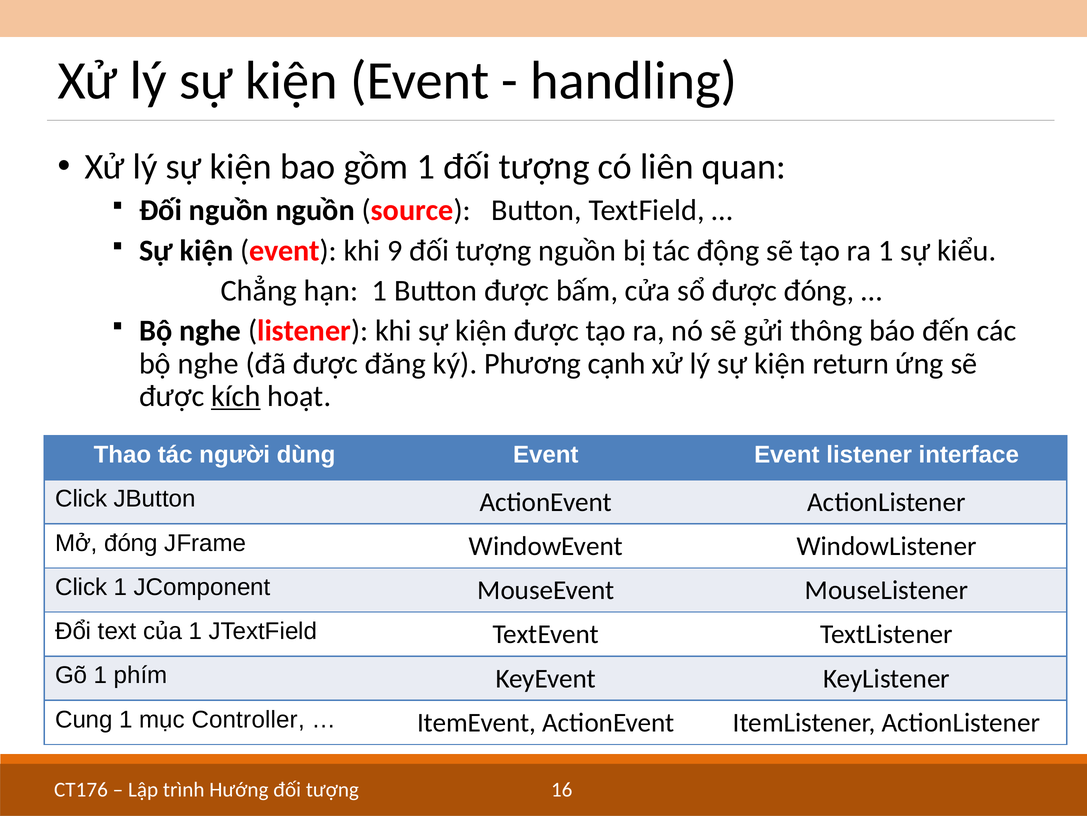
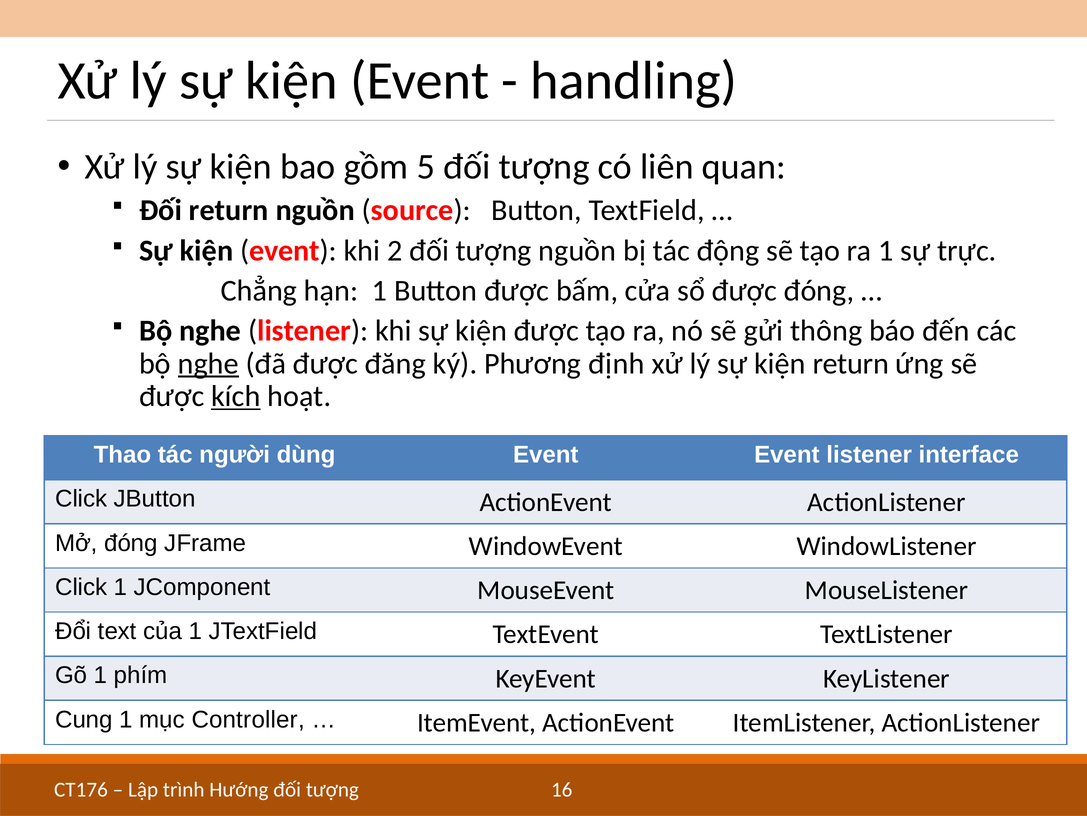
gồm 1: 1 -> 5
Đối nguồn: nguồn -> return
9: 9 -> 2
kiểu: kiểu -> trực
nghe at (208, 363) underline: none -> present
cạnh: cạnh -> định
